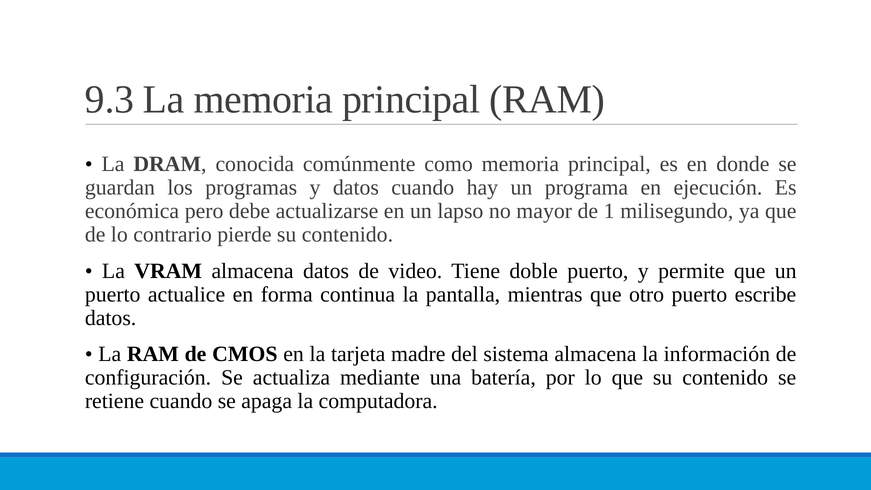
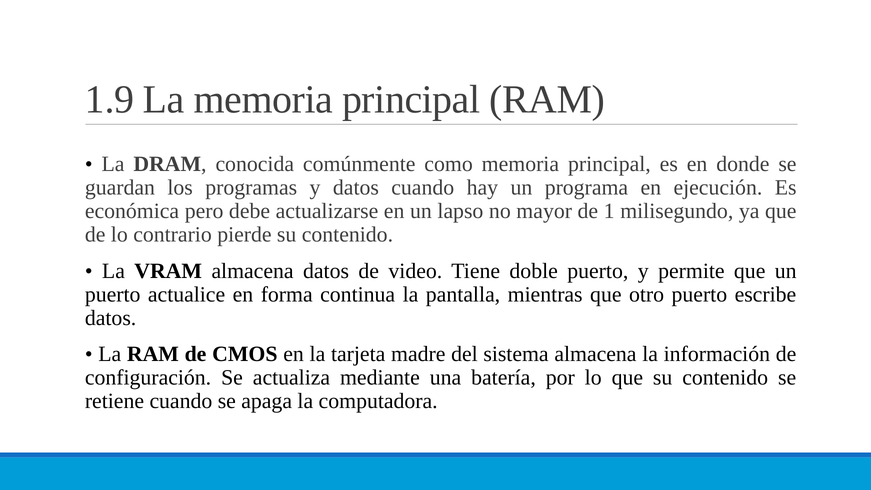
9.3: 9.3 -> 1.9
